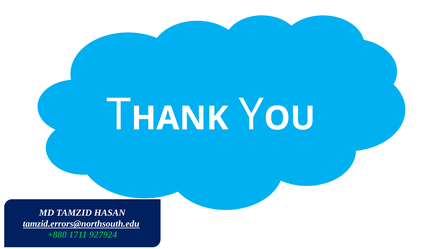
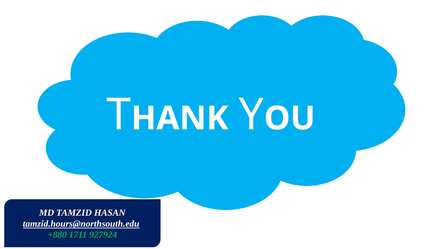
tamzid.errors@northsouth.edu: tamzid.errors@northsouth.edu -> tamzid.hours@northsouth.edu
